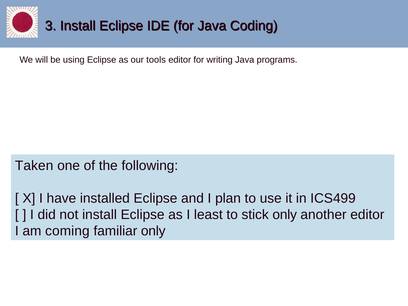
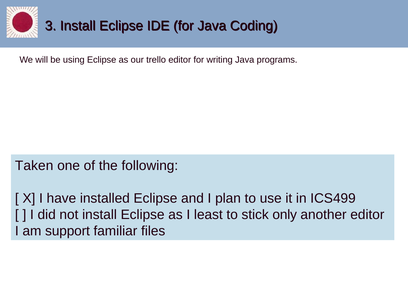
tools: tools -> trello
coming: coming -> support
familiar only: only -> files
